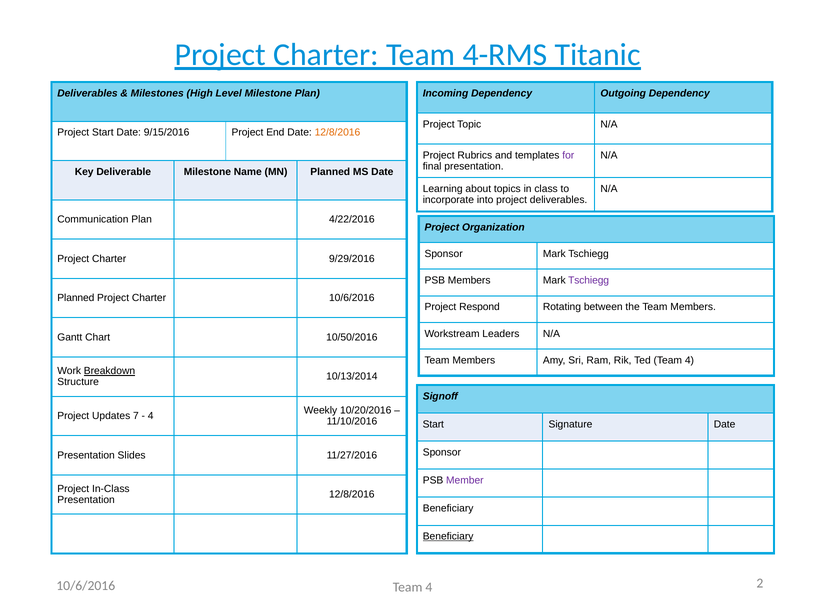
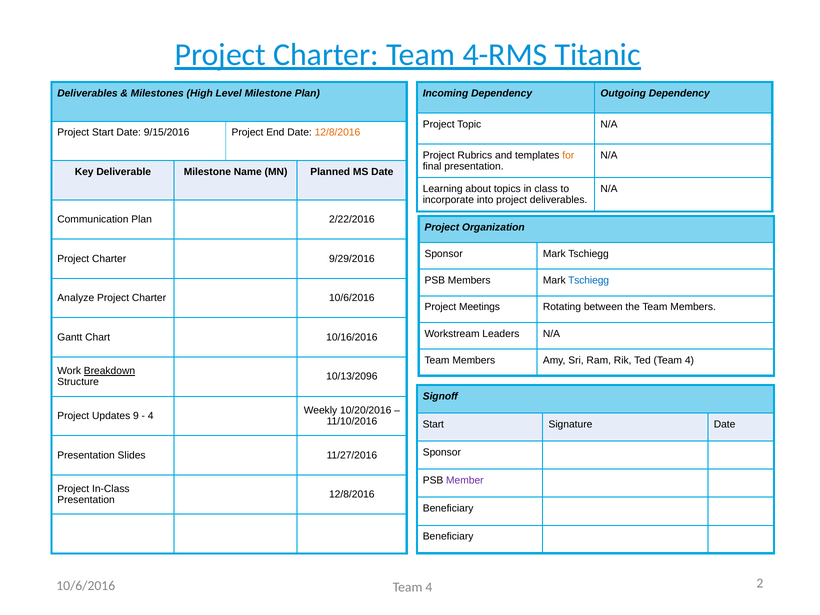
for colour: purple -> orange
4/22/2016: 4/22/2016 -> 2/22/2016
Tschiegg at (589, 280) colour: purple -> blue
Planned at (76, 298): Planned -> Analyze
Respond: Respond -> Meetings
10/50/2016: 10/50/2016 -> 10/16/2016
10/13/2014: 10/13/2014 -> 10/13/2096
7: 7 -> 9
Beneficiary at (448, 537) underline: present -> none
